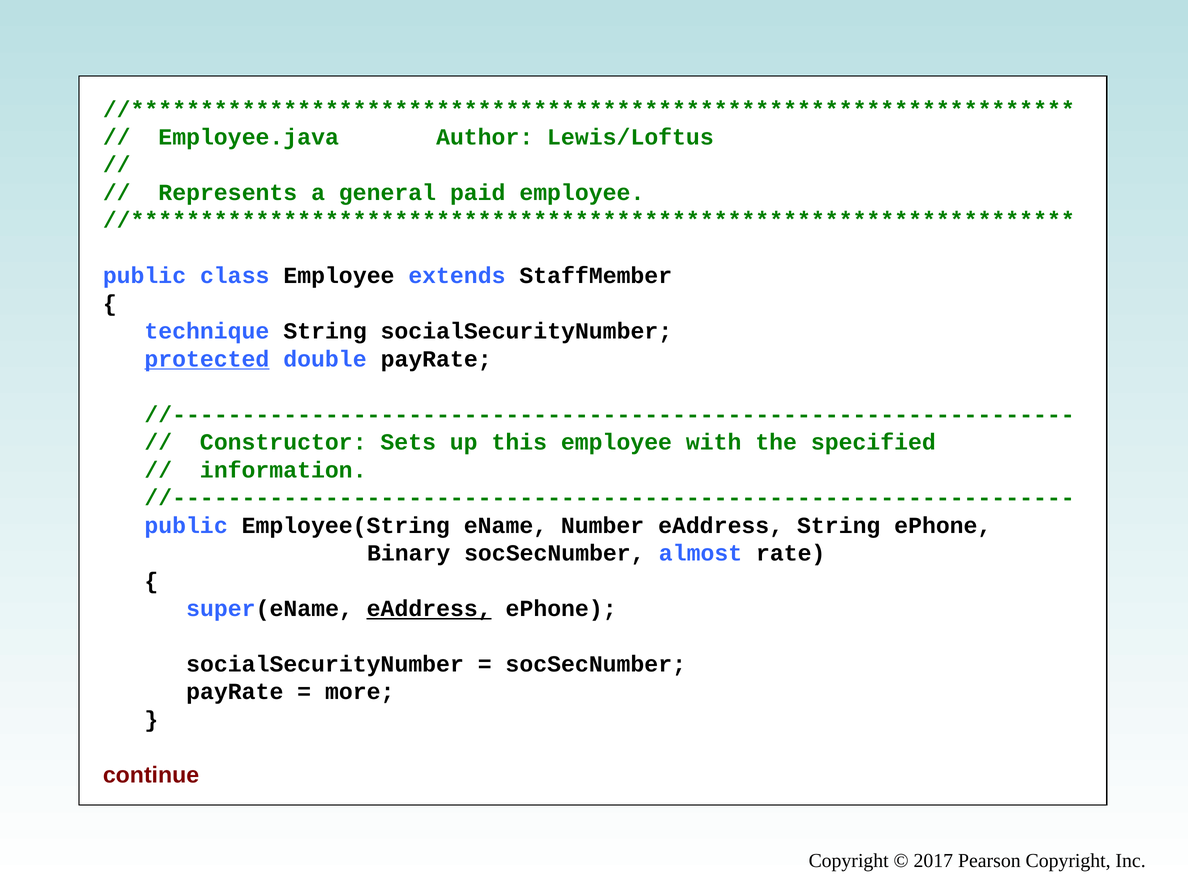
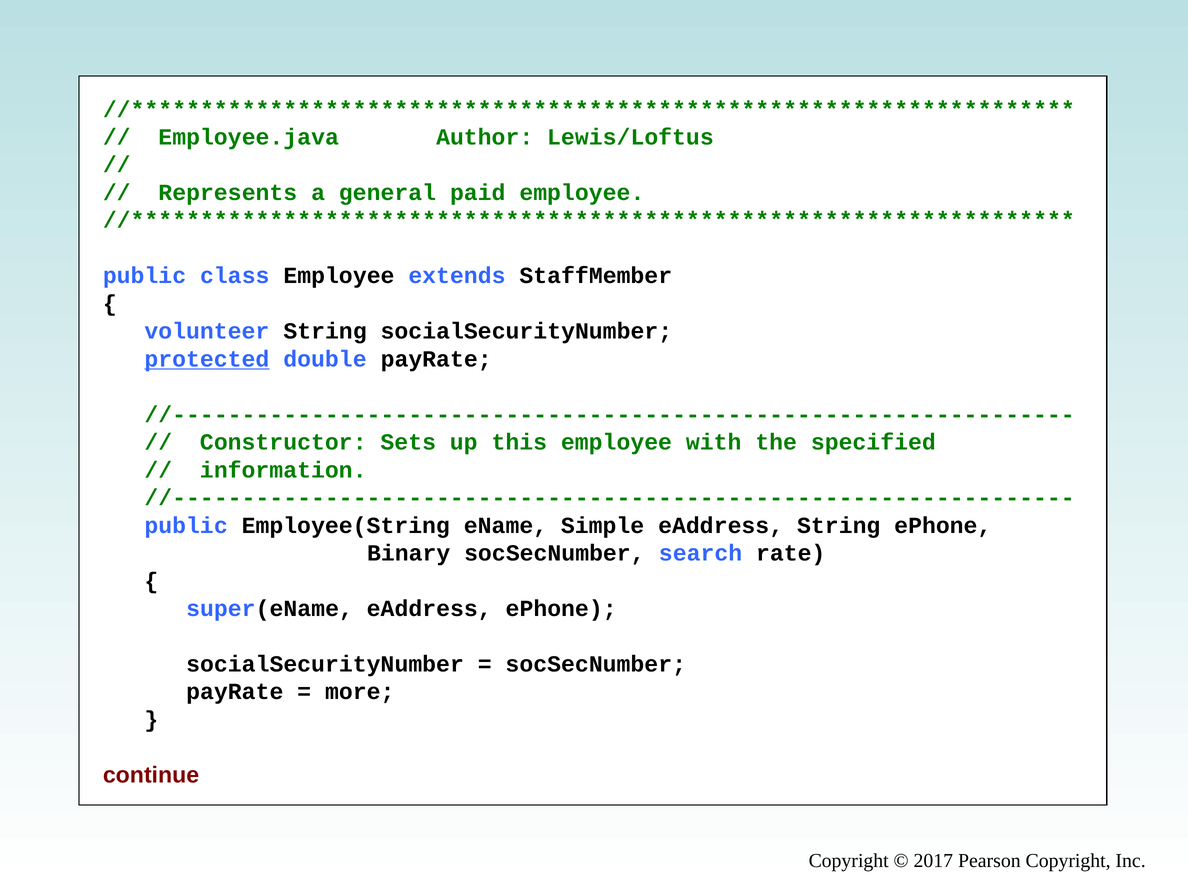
technique: technique -> volunteer
Number: Number -> Simple
almost: almost -> search
eAddress at (429, 609) underline: present -> none
